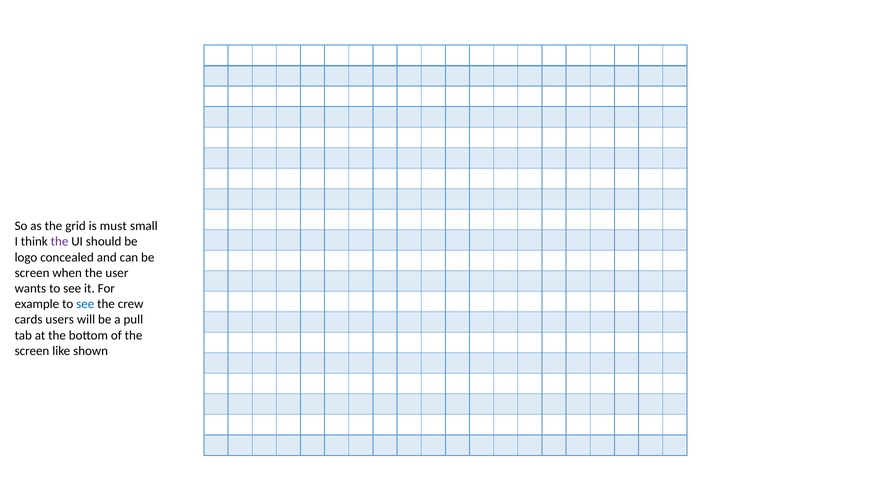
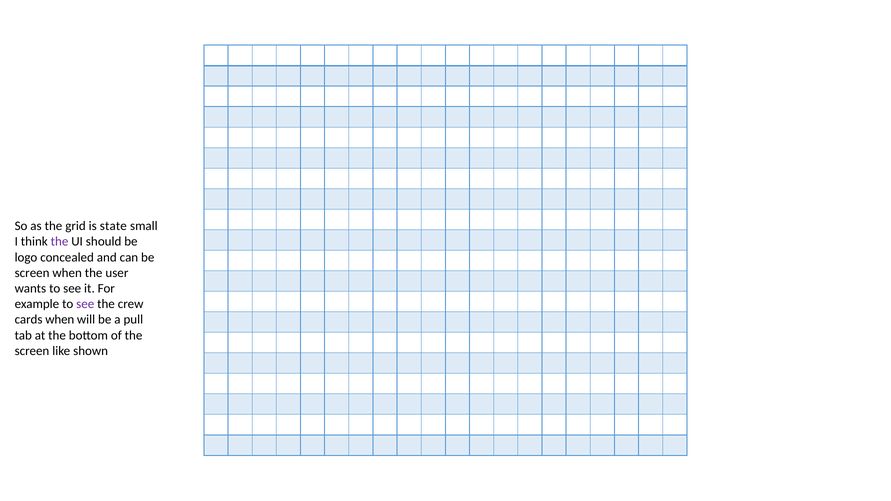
must: must -> state
see at (85, 304) colour: blue -> purple
cards users: users -> when
